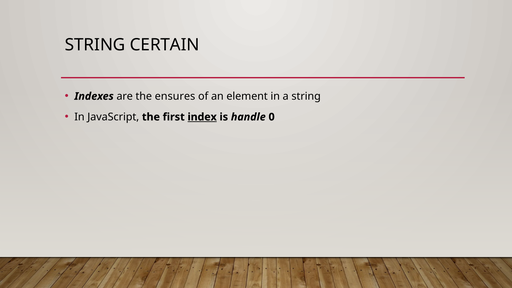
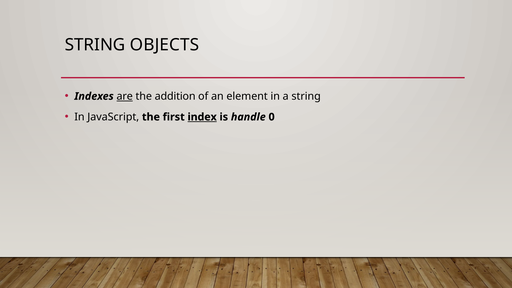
CERTAIN: CERTAIN -> OBJECTS
are underline: none -> present
ensures: ensures -> addition
